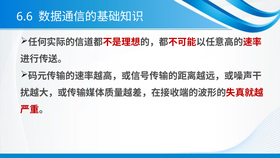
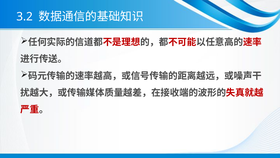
6.6: 6.6 -> 3.2
